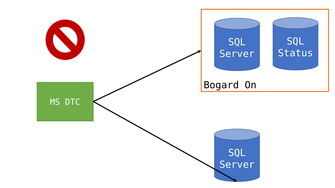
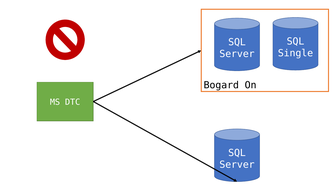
Status: Status -> Single
